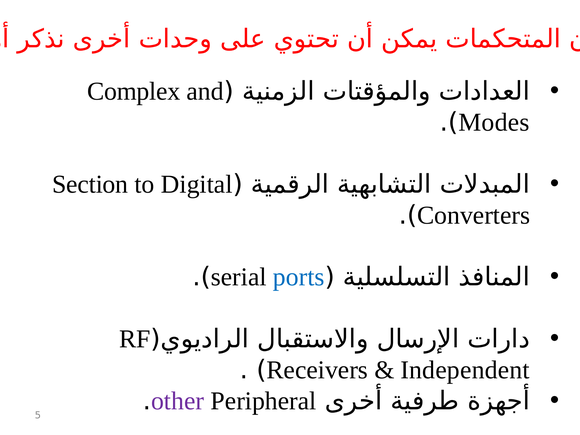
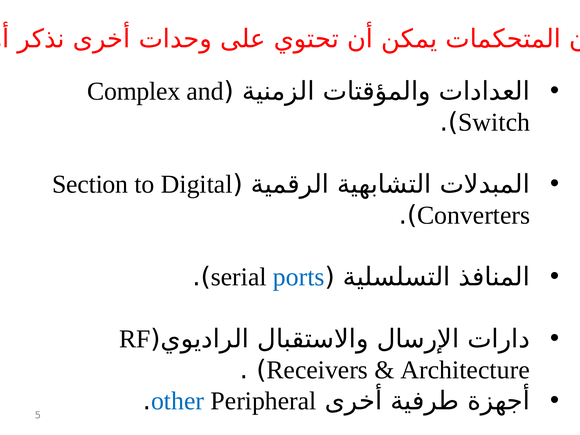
Modes: Modes -> Switch
Independent: Independent -> Architecture
other colour: purple -> blue
